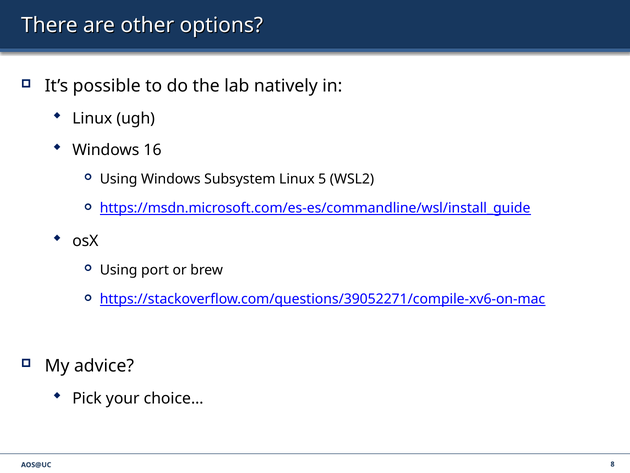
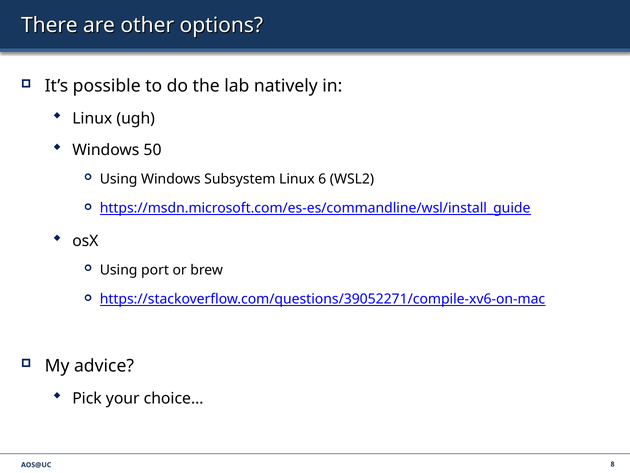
16: 16 -> 50
5: 5 -> 6
